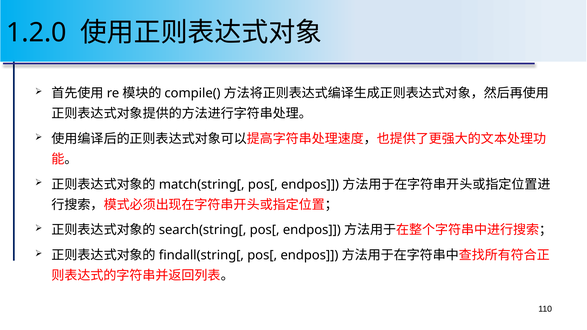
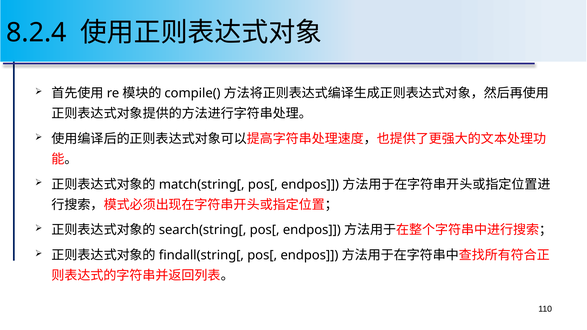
1.2.0: 1.2.0 -> 8.2.4
